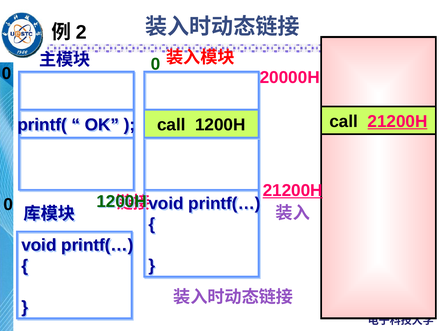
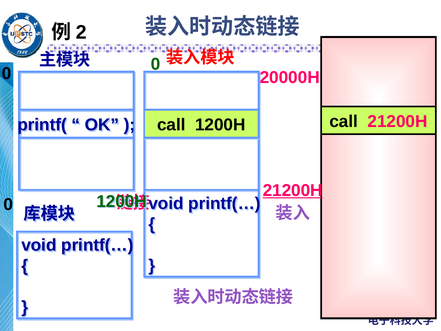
21200H at (398, 121) underline: present -> none
